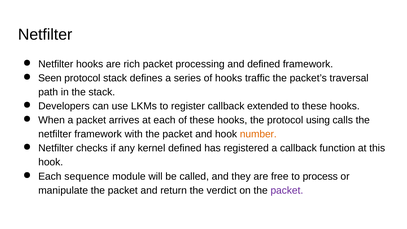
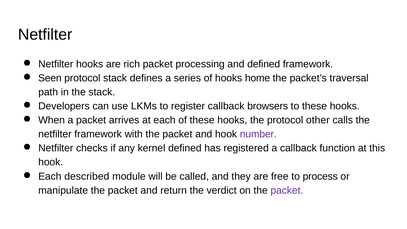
traffic: traffic -> home
extended: extended -> browsers
using: using -> other
number colour: orange -> purple
sequence: sequence -> described
